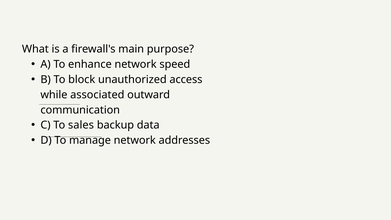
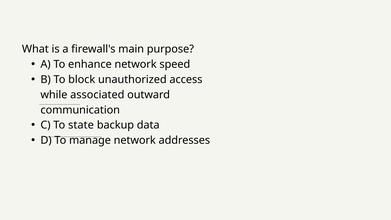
sales: sales -> state
